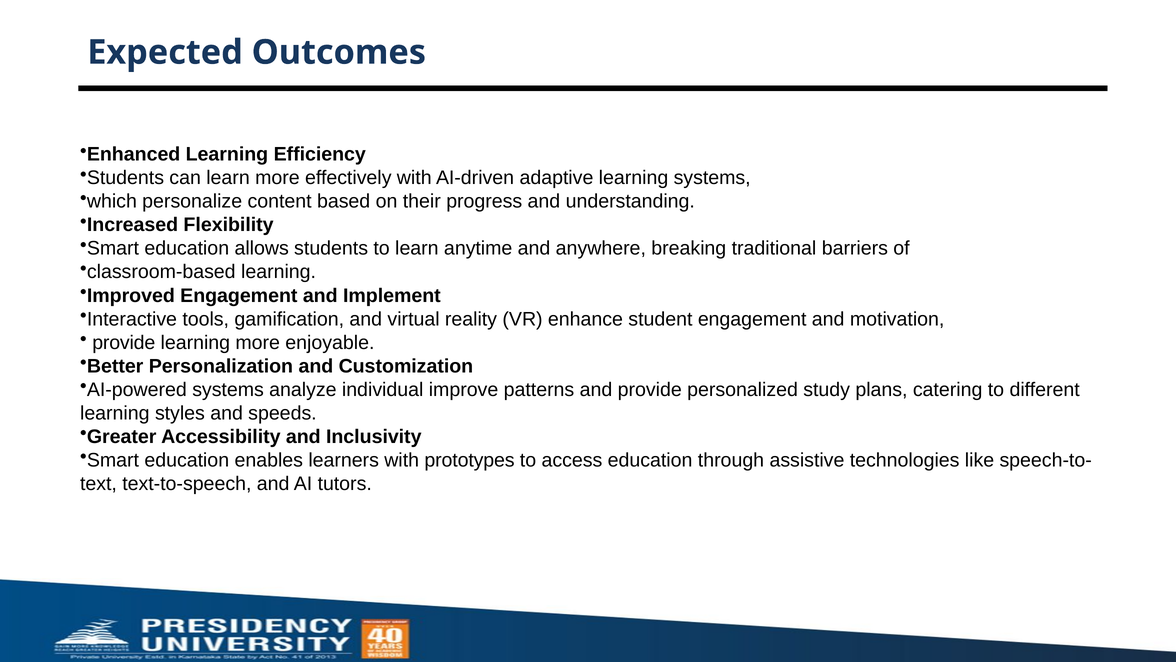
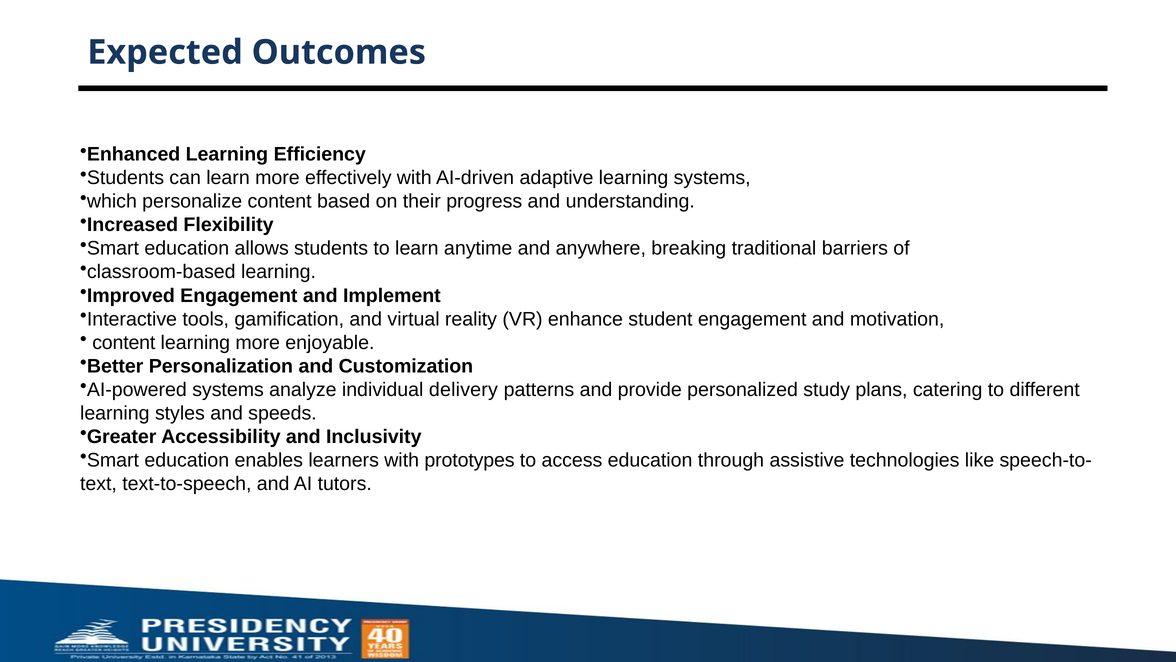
provide at (124, 342): provide -> content
improve: improve -> delivery
